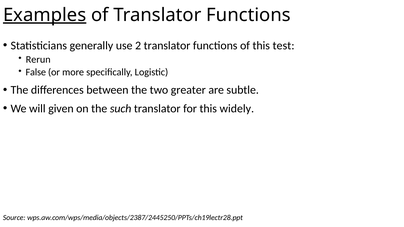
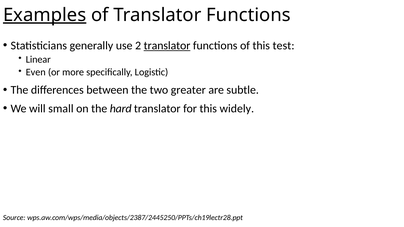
translator at (167, 46) underline: none -> present
Rerun: Rerun -> Linear
False: False -> Even
given: given -> small
such: such -> hard
